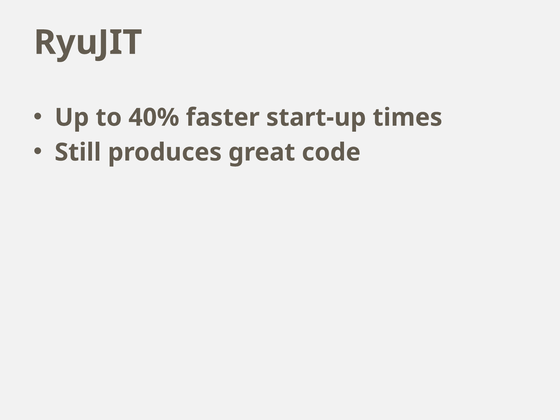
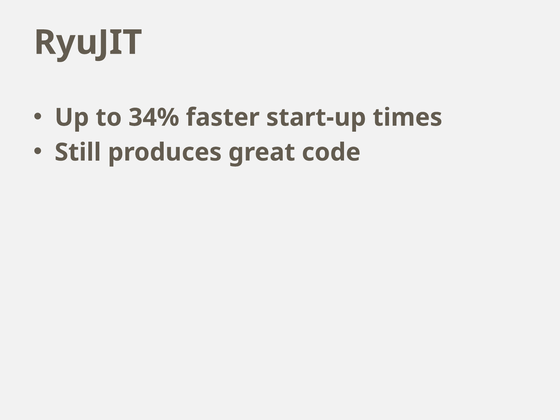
40%: 40% -> 34%
